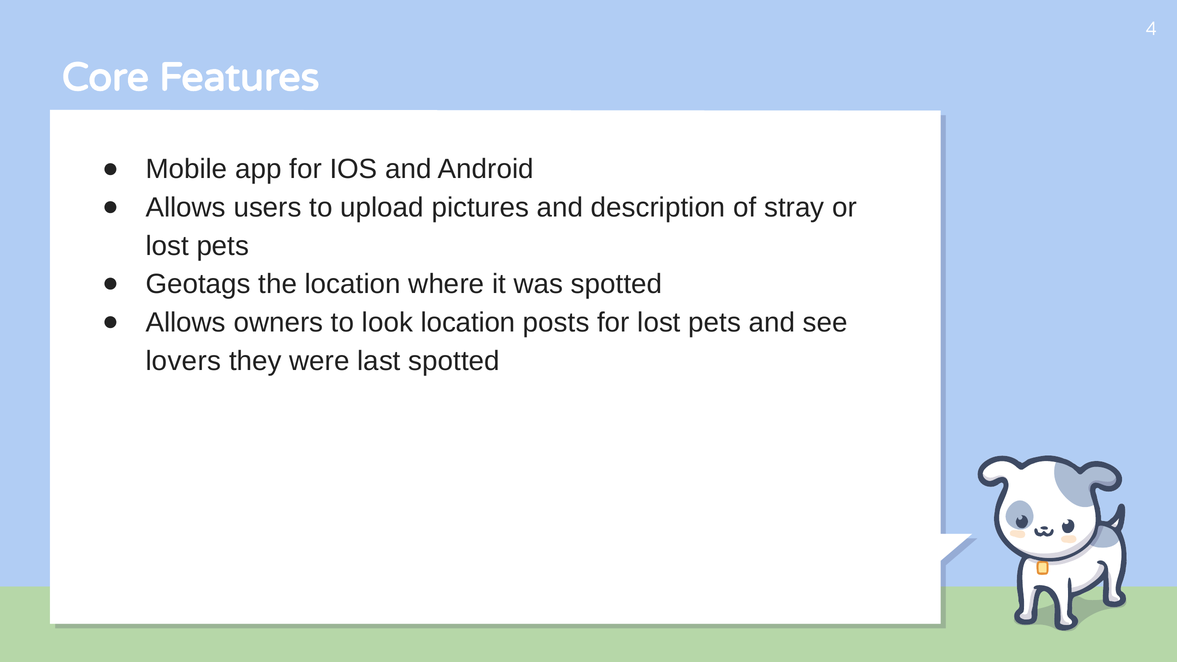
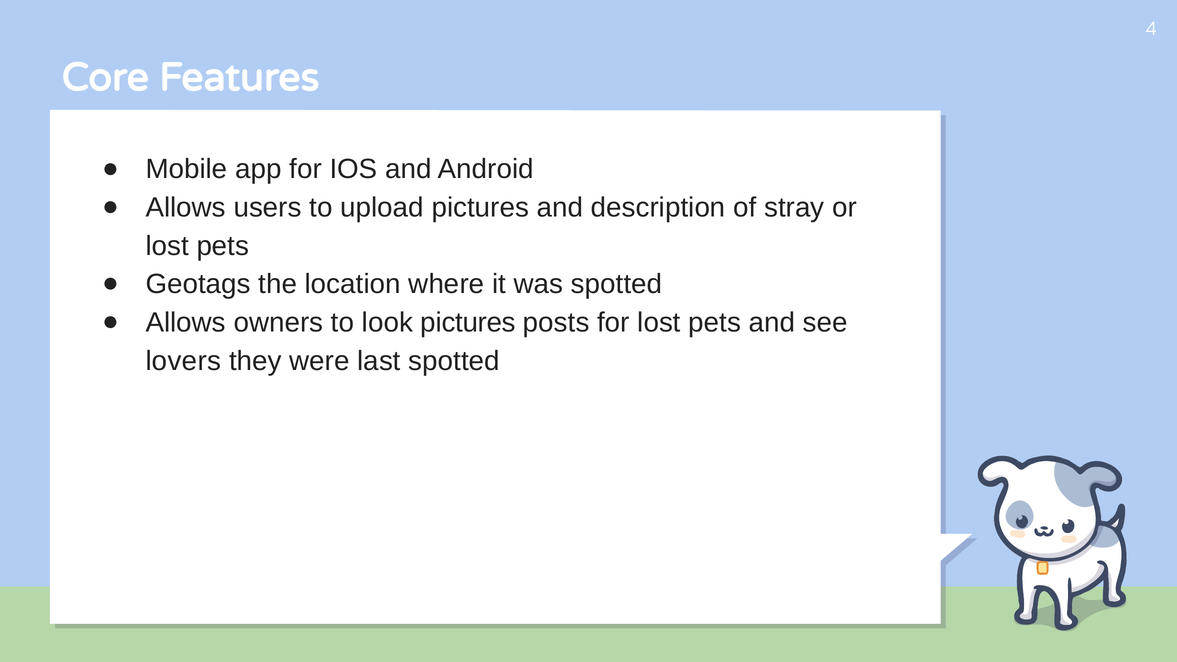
look location: location -> pictures
